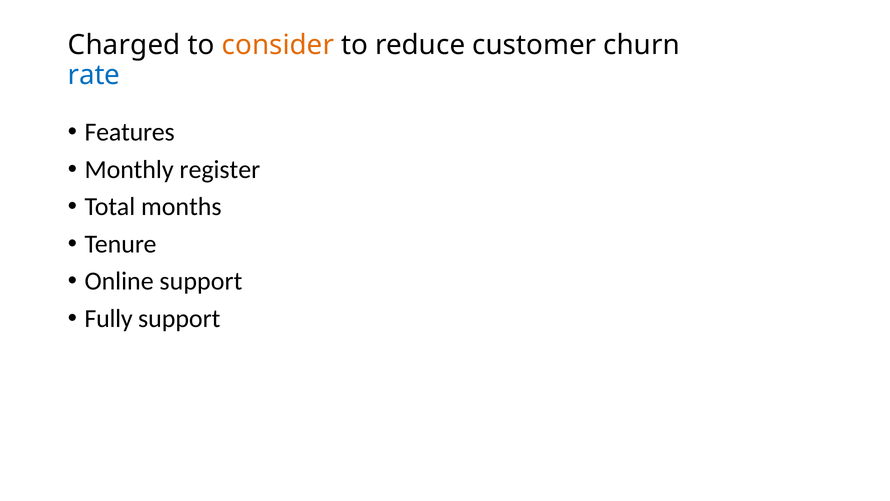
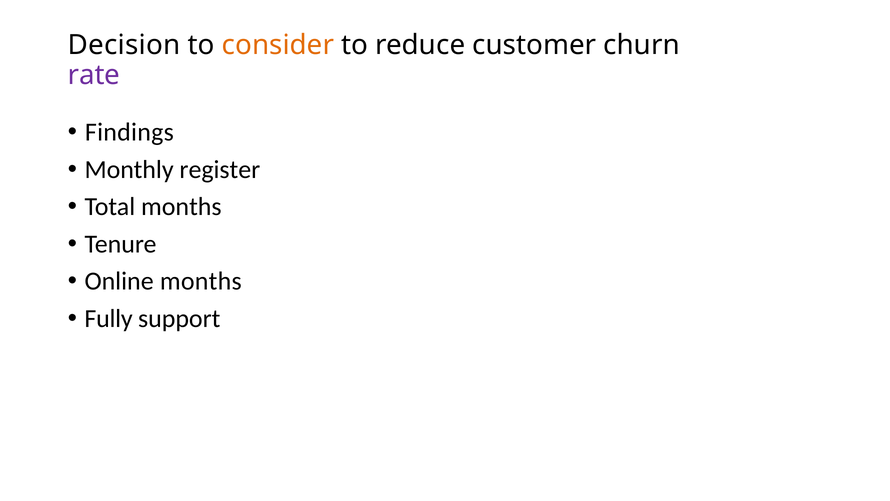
Charged: Charged -> Decision
rate colour: blue -> purple
Features: Features -> Findings
Online support: support -> months
